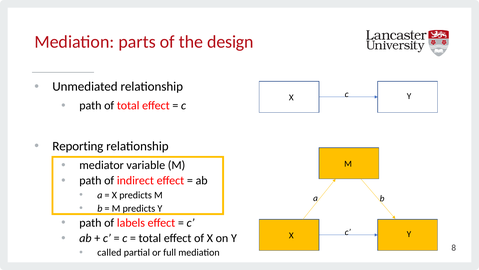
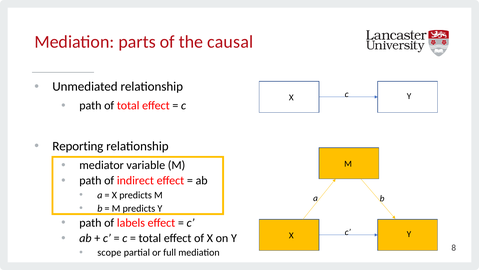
design: design -> causal
called: called -> scope
